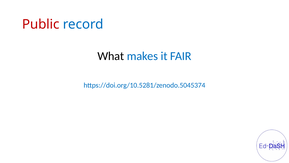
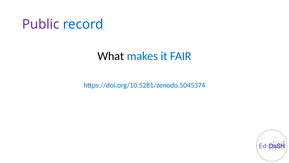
Public colour: red -> purple
